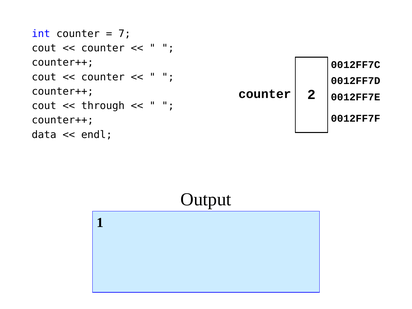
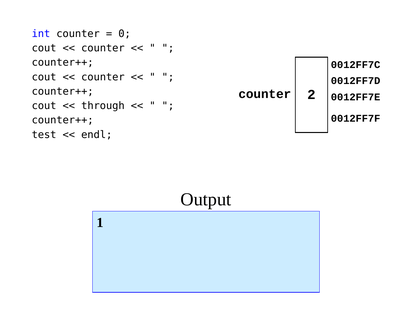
7: 7 -> 0
data: data -> test
